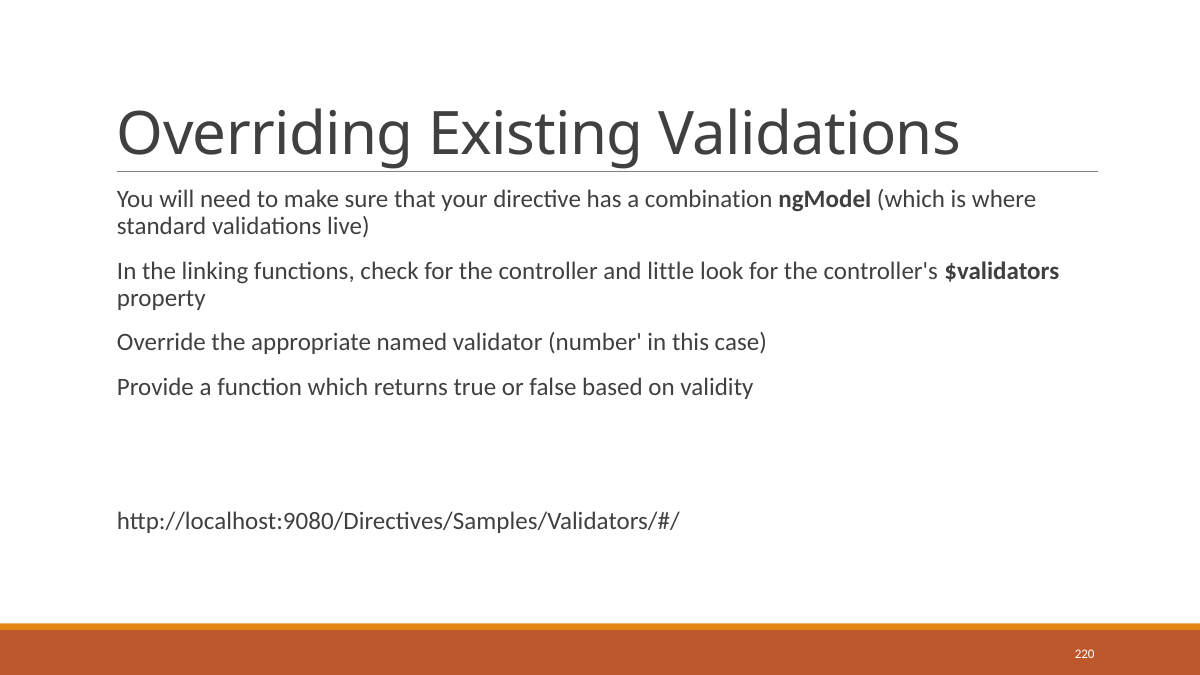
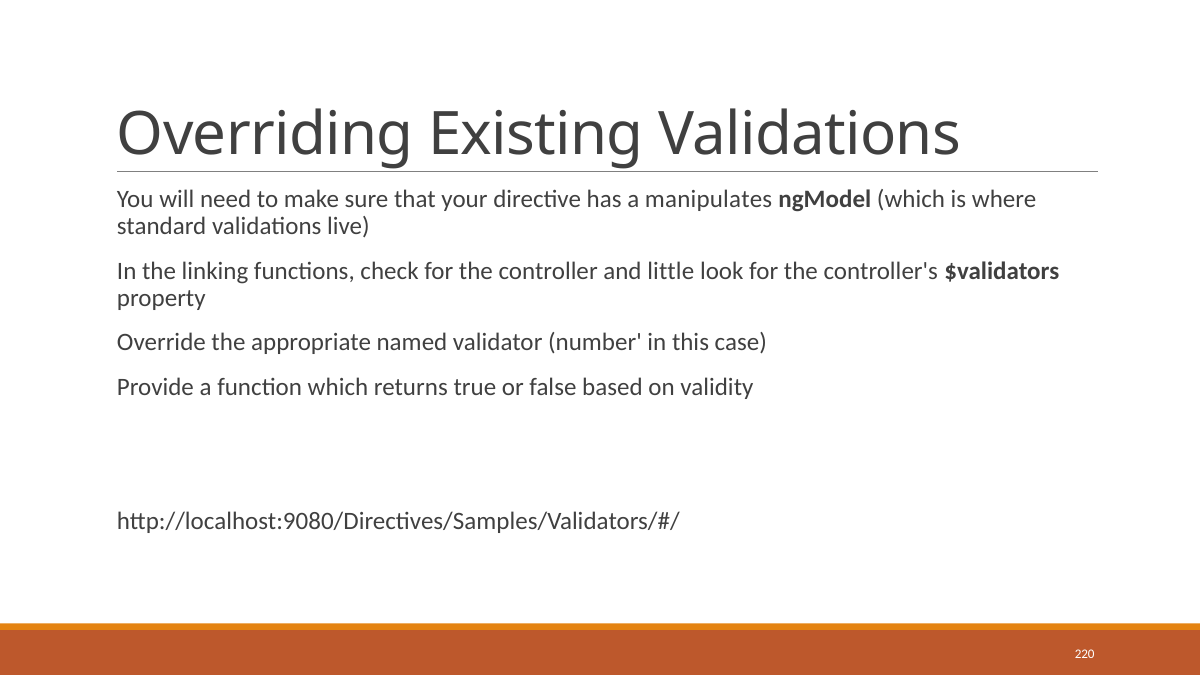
combination: combination -> manipulates
